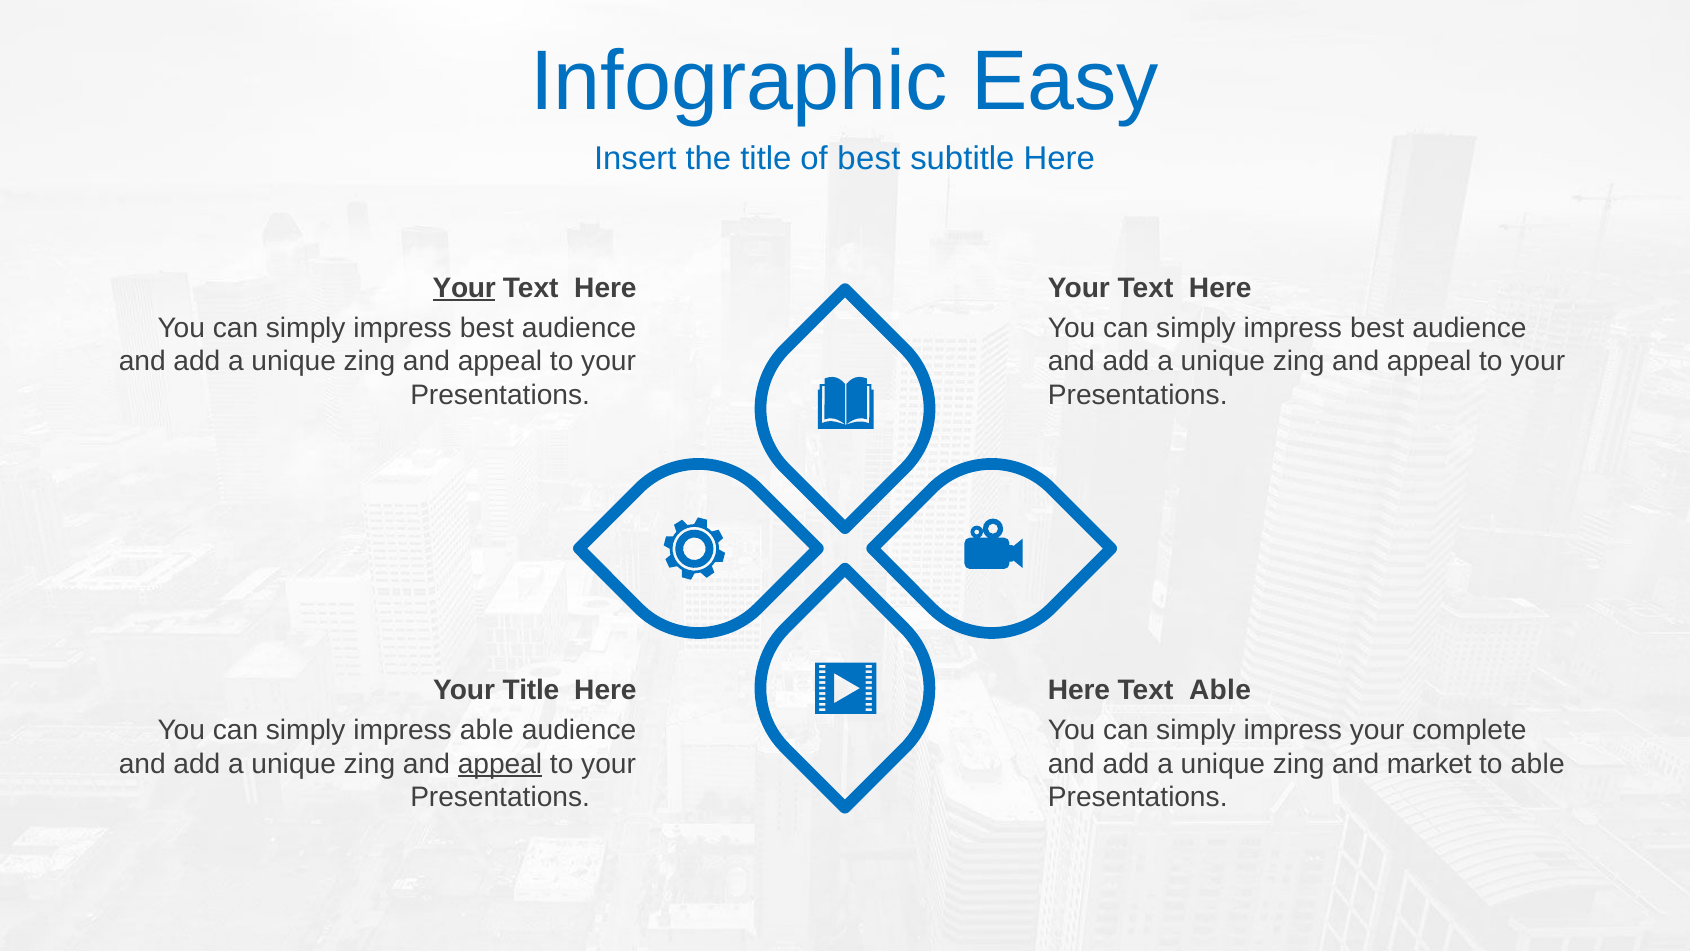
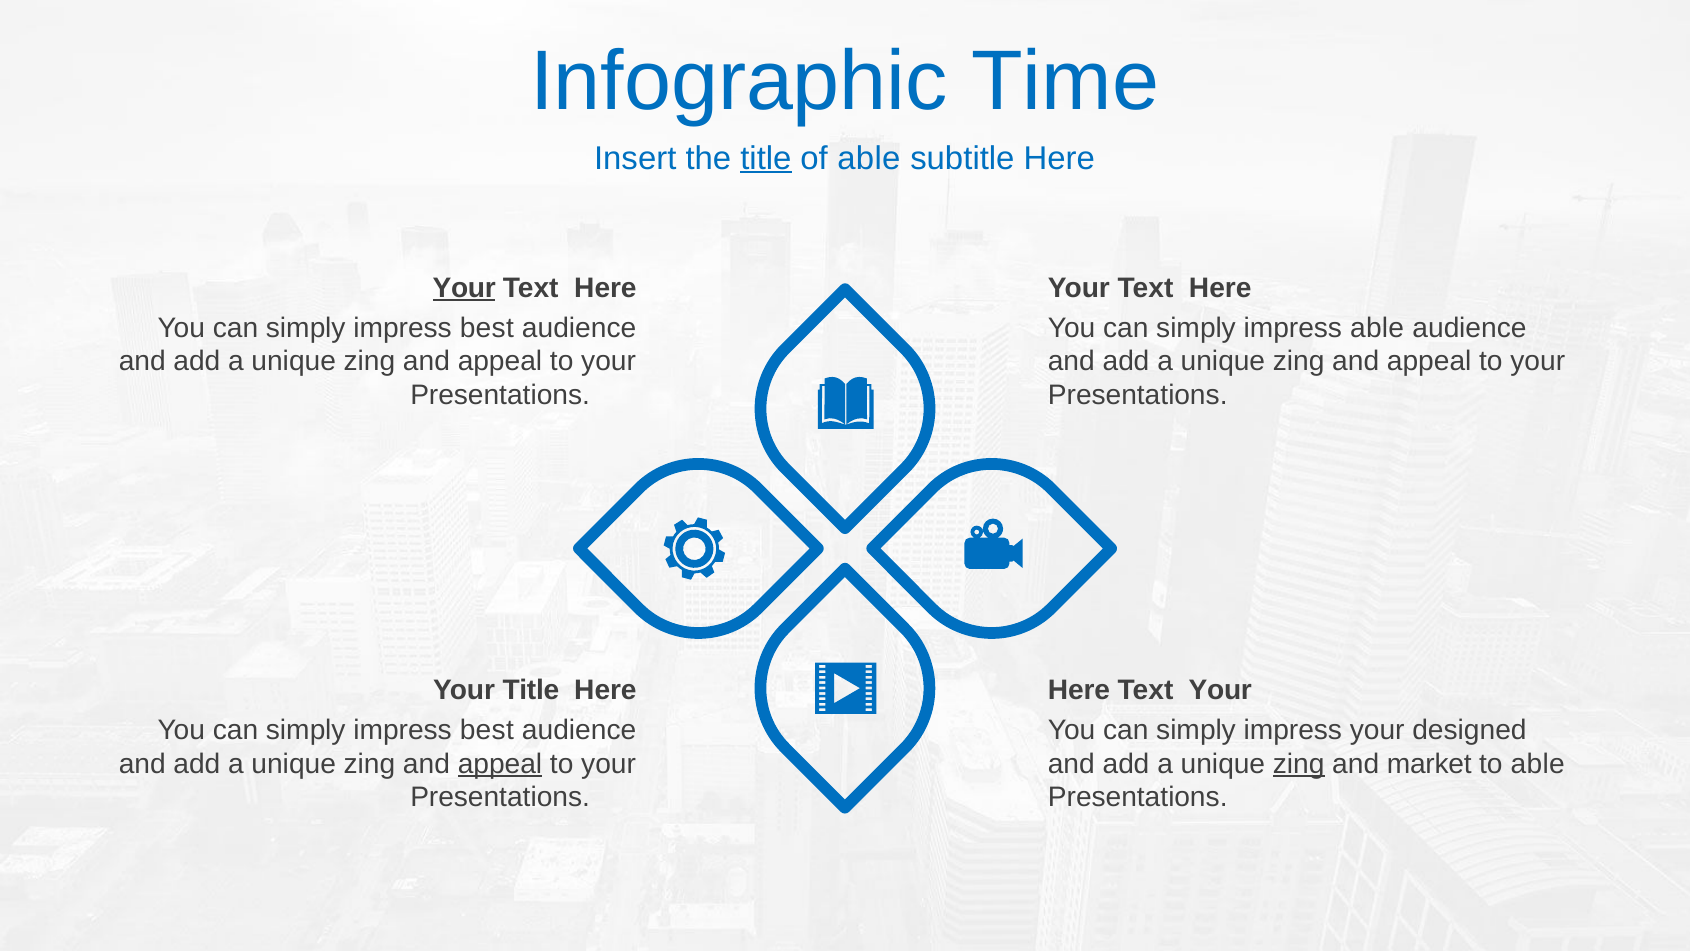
Easy: Easy -> Time
title at (766, 158) underline: none -> present
of best: best -> able
best at (1377, 328): best -> able
Text Able: Able -> Your
able at (487, 730): able -> best
complete: complete -> designed
zing at (1299, 763) underline: none -> present
